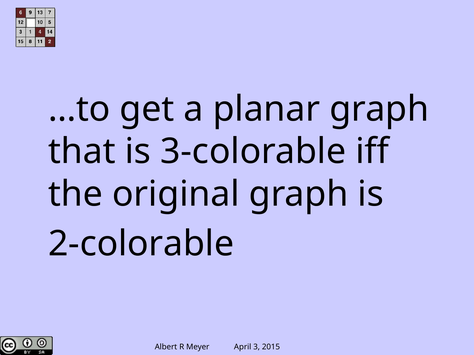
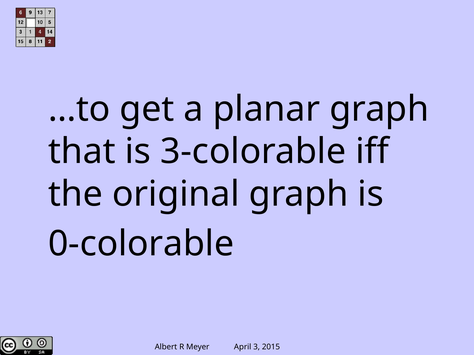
2-colorable: 2-colorable -> 0-colorable
